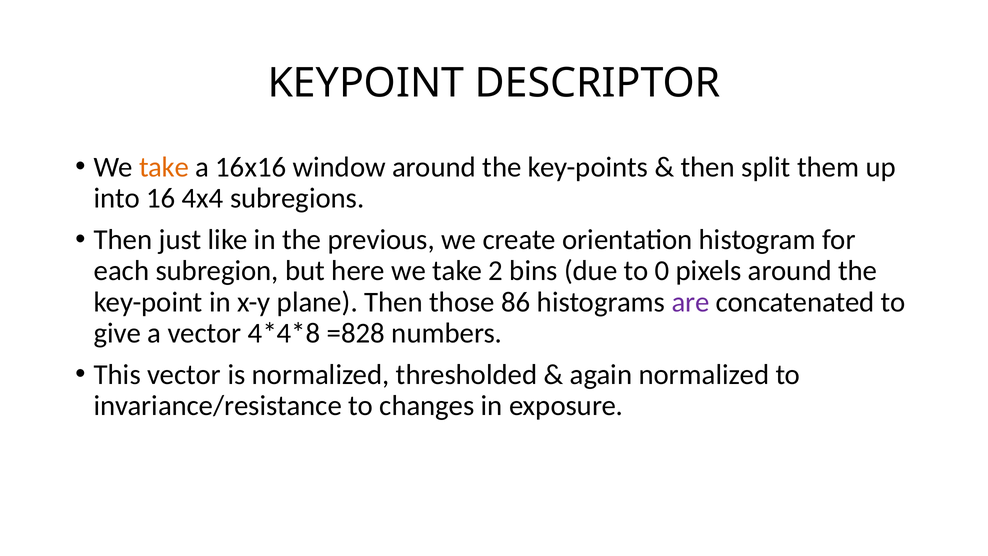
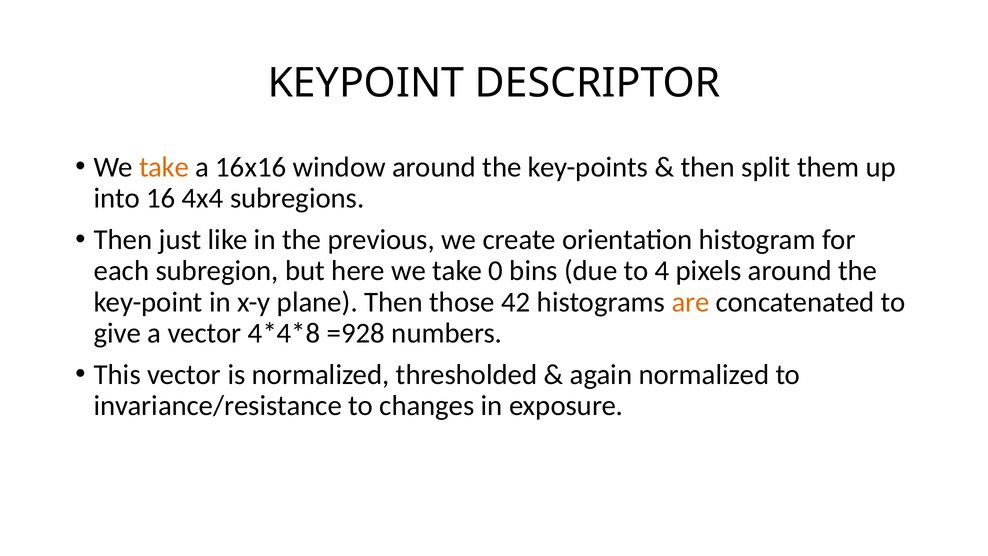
2: 2 -> 0
0: 0 -> 4
86: 86 -> 42
are colour: purple -> orange
=828: =828 -> =928
